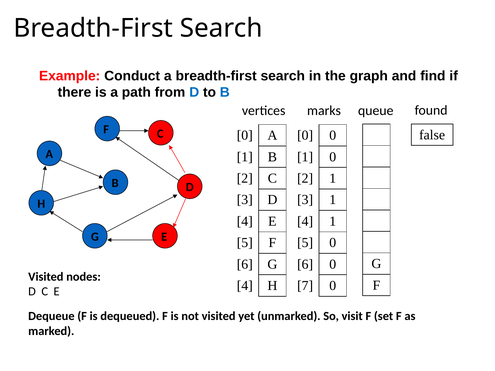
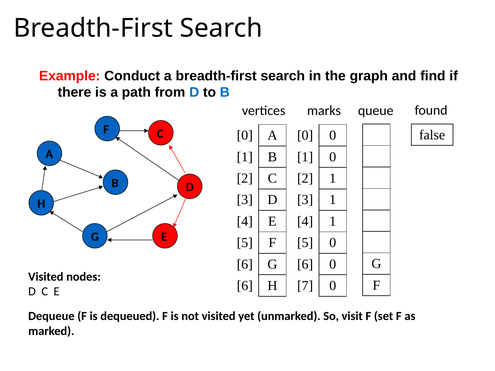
4 at (245, 286): 4 -> 6
